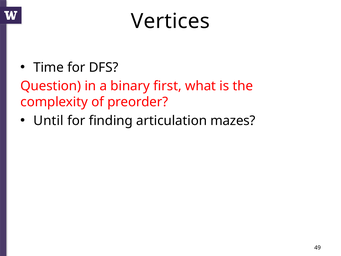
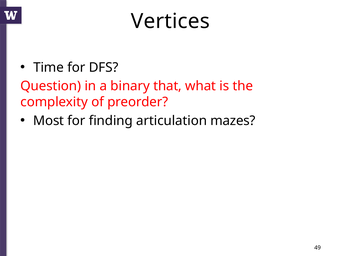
first: first -> that
Until: Until -> Most
